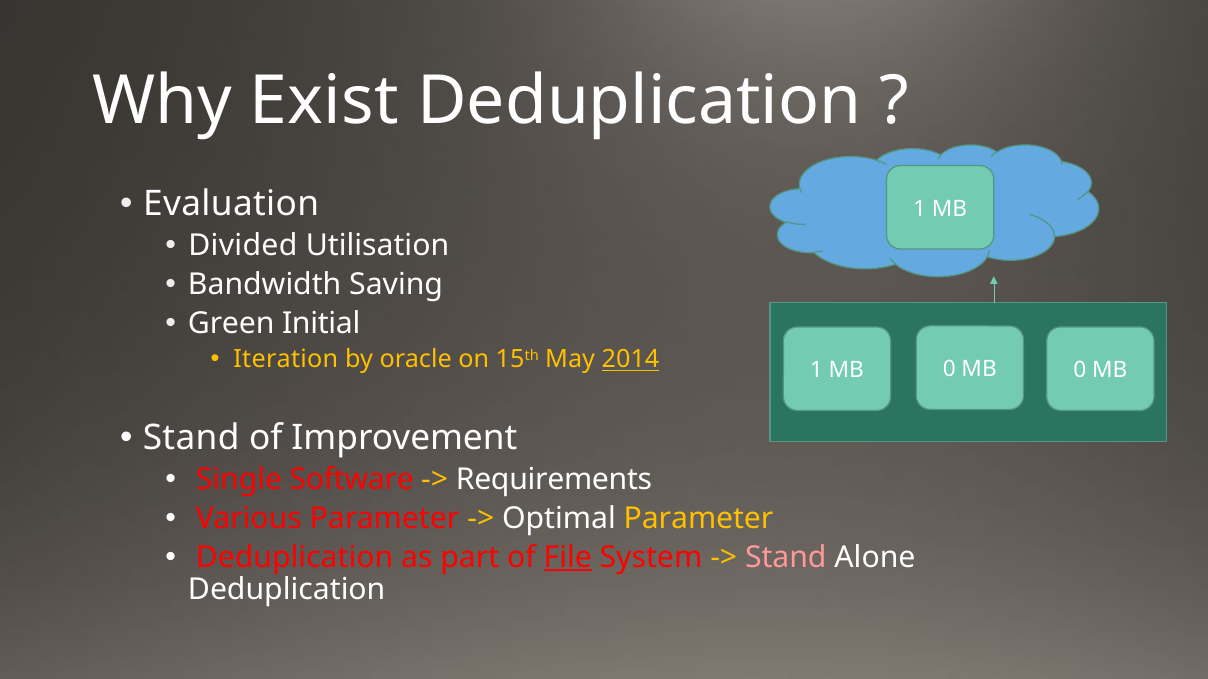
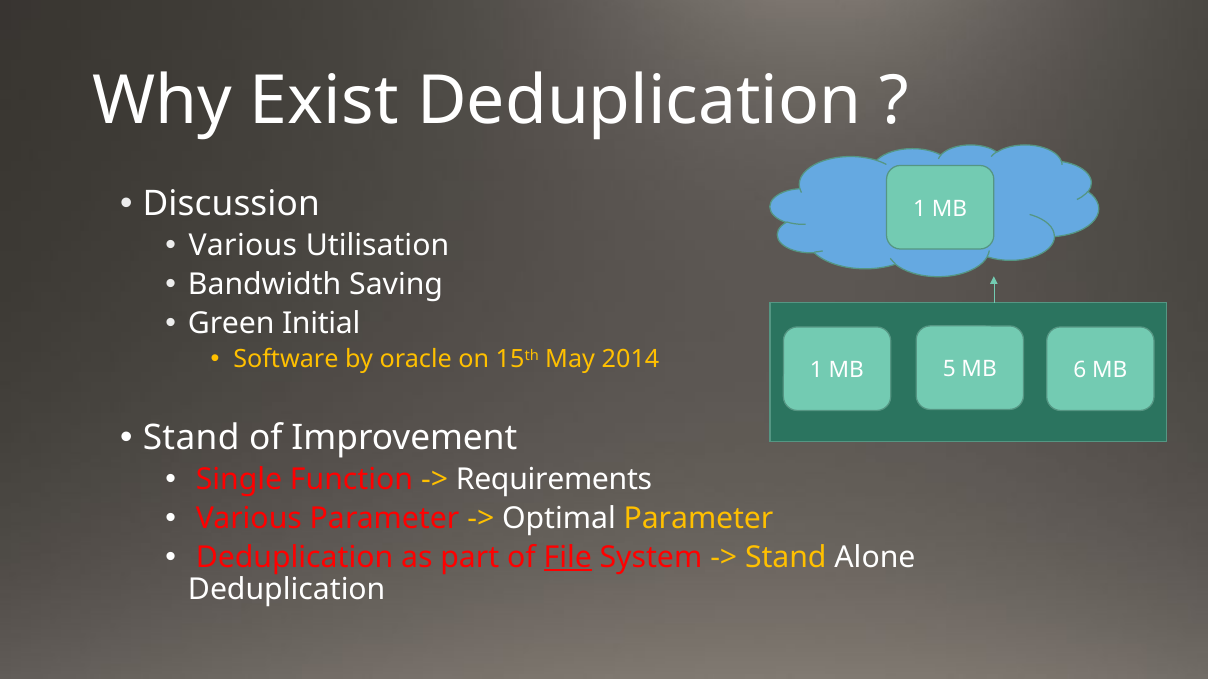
Evaluation: Evaluation -> Discussion
Divided at (243, 246): Divided -> Various
Iteration: Iteration -> Software
2014 underline: present -> none
1 MB 0: 0 -> 5
0 at (1080, 371): 0 -> 6
Software: Software -> Function
Stand at (786, 558) colour: pink -> yellow
